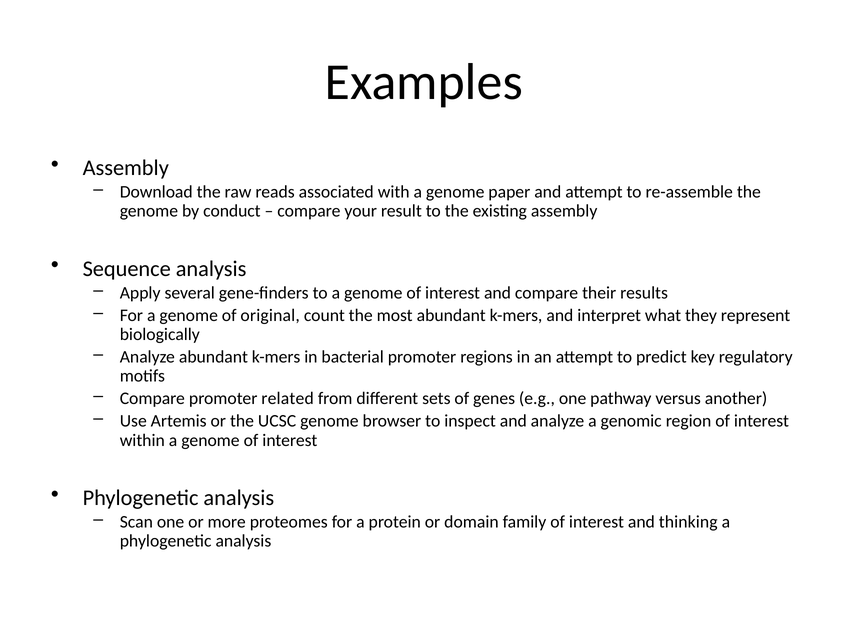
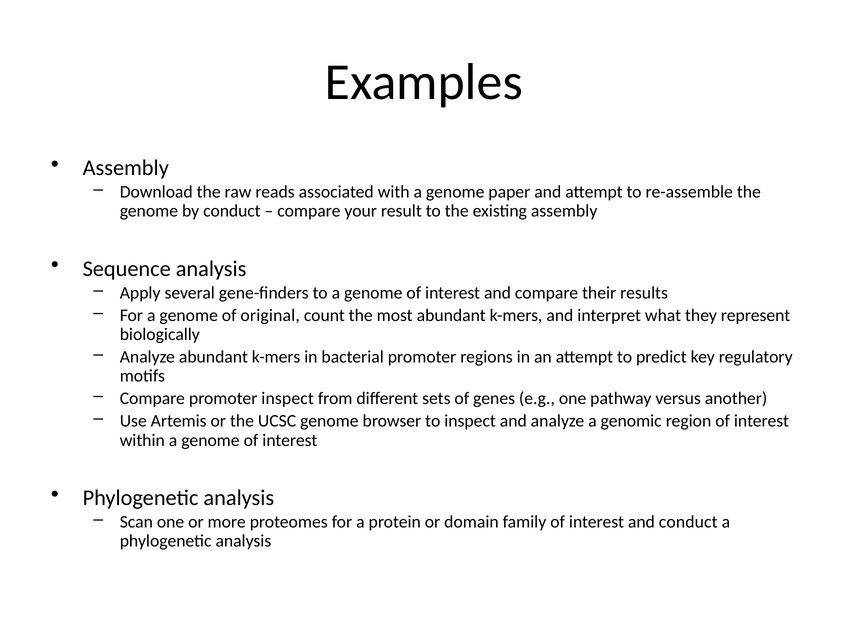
promoter related: related -> inspect
and thinking: thinking -> conduct
